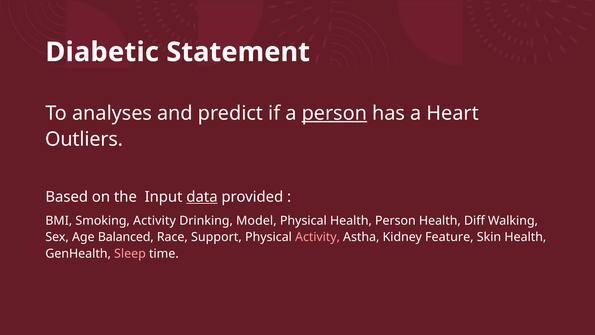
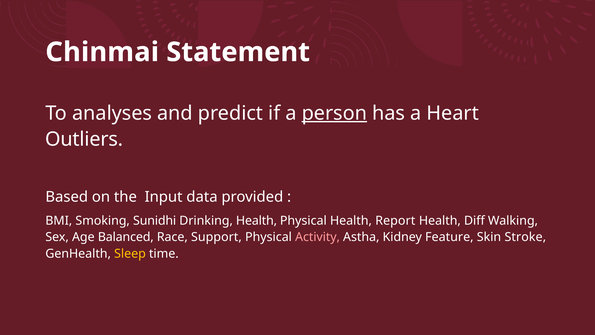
Diabetic: Diabetic -> Chinmai
data underline: present -> none
Smoking Activity: Activity -> Sunidhi
Drinking Model: Model -> Health
Health Person: Person -> Report
Skin Health: Health -> Stroke
Sleep colour: pink -> yellow
